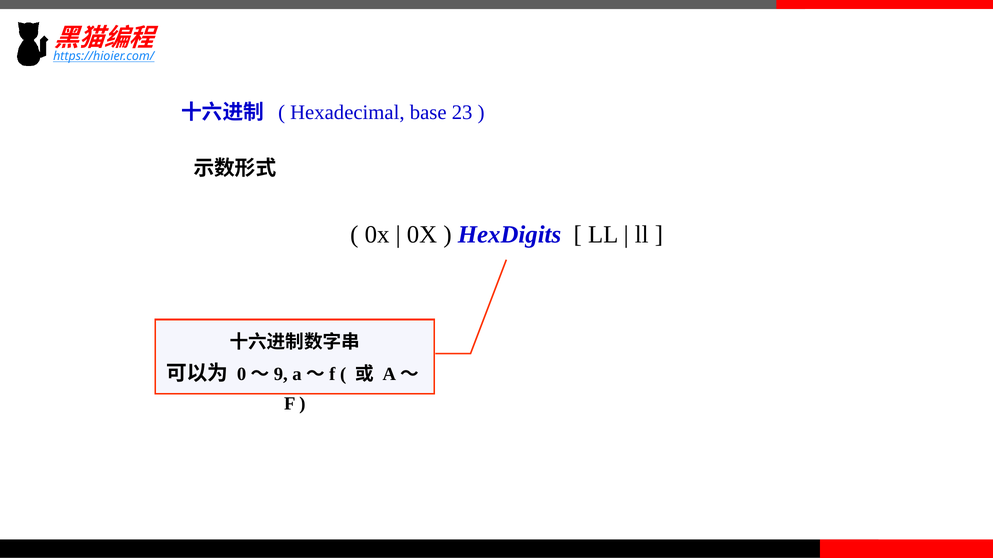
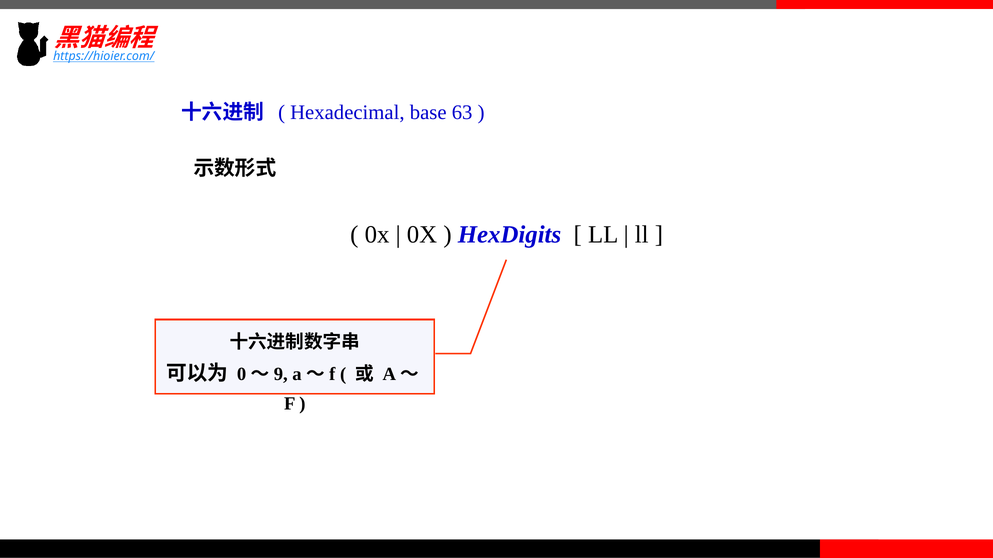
23: 23 -> 63
